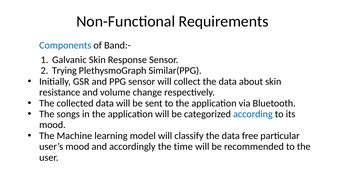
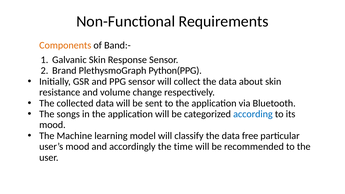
Components colour: blue -> orange
Trying: Trying -> Brand
Similar(PPG: Similar(PPG -> Python(PPG
